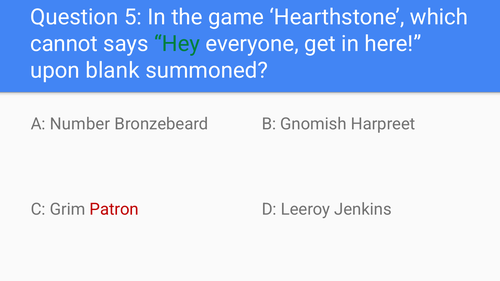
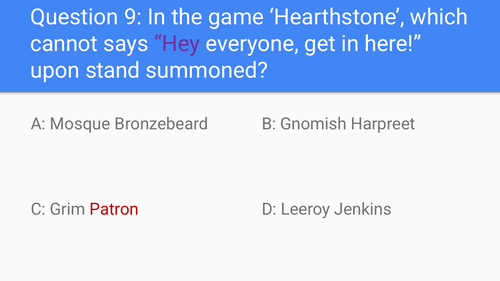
5: 5 -> 9
Hey colour: green -> purple
blank: blank -> stand
Number: Number -> Mosque
